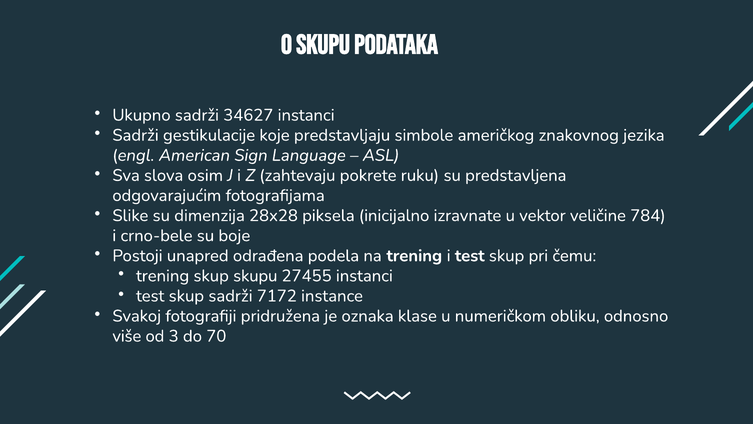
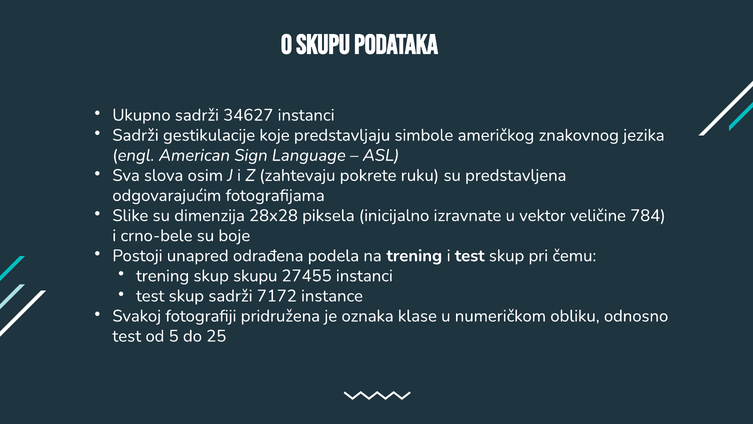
više at (127, 336): više -> test
3: 3 -> 5
70: 70 -> 25
